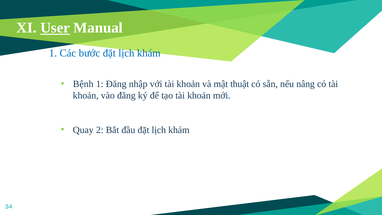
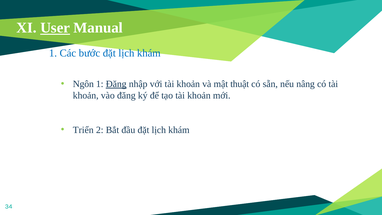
Bệnh: Bệnh -> Ngôn
Đăng at (116, 84) underline: none -> present
Quay: Quay -> Triển
